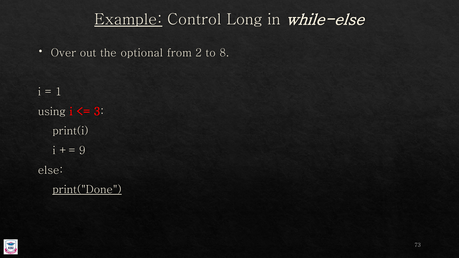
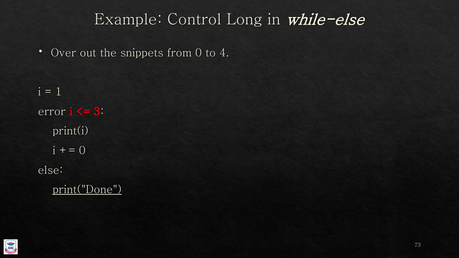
Example underline: present -> none
optional: optional -> snippets
from 2: 2 -> 0
8: 8 -> 4
using: using -> error
9 at (82, 151): 9 -> 0
